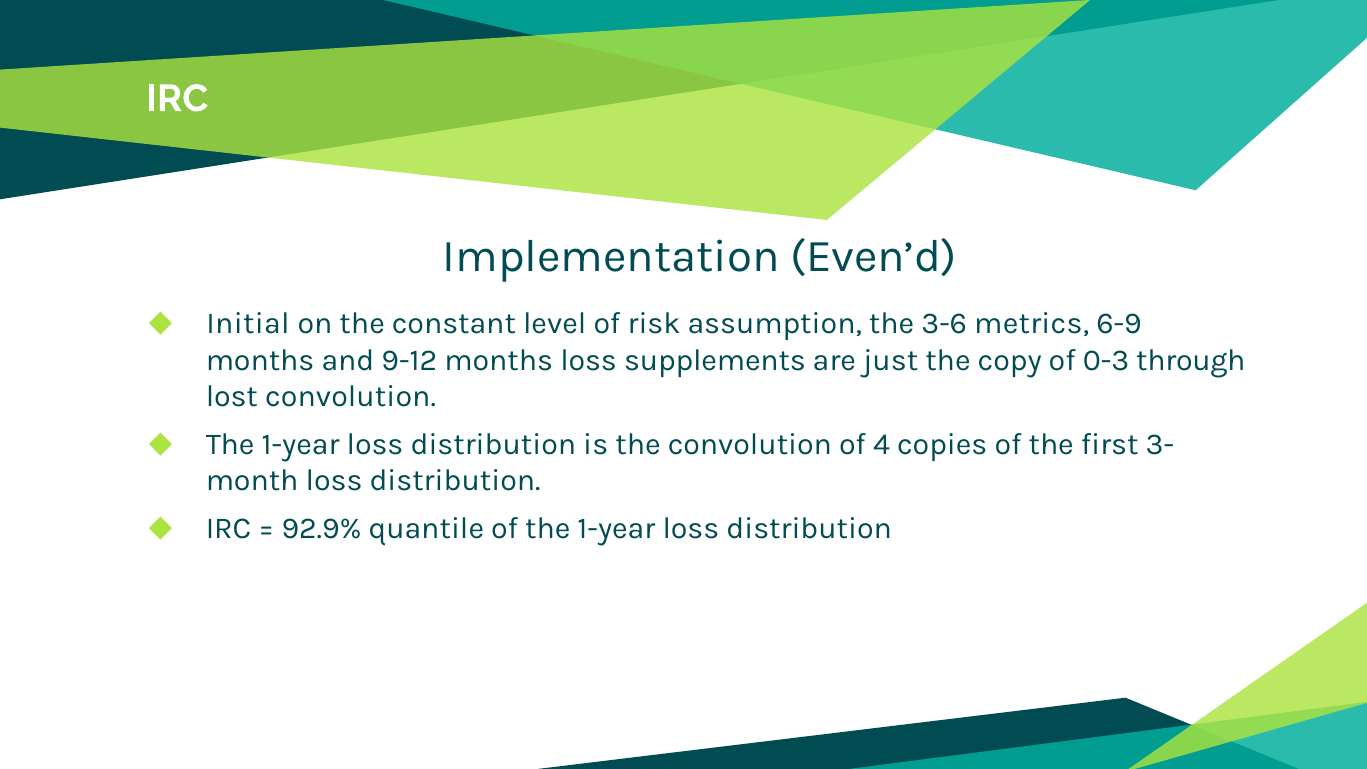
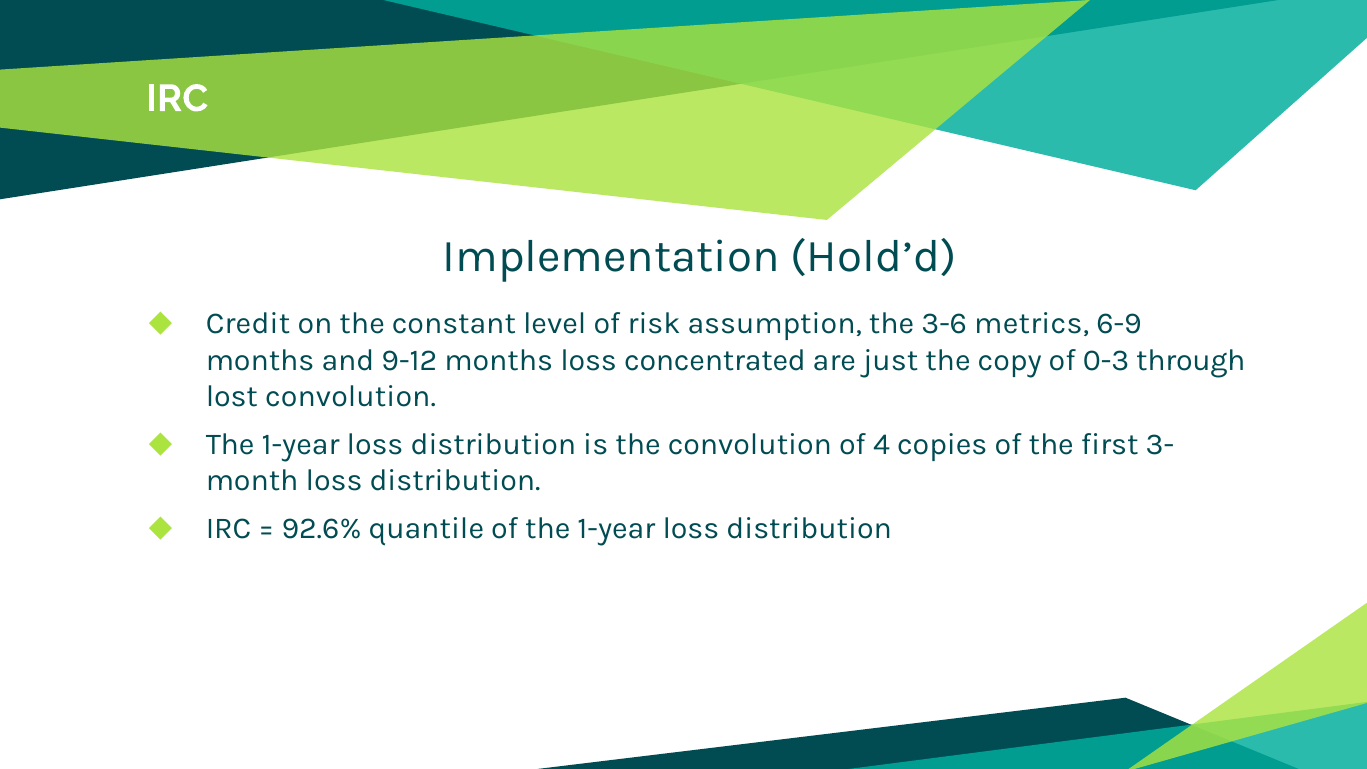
Even’d: Even’d -> Hold’d
Initial: Initial -> Credit
supplements: supplements -> concentrated
92.9%: 92.9% -> 92.6%
